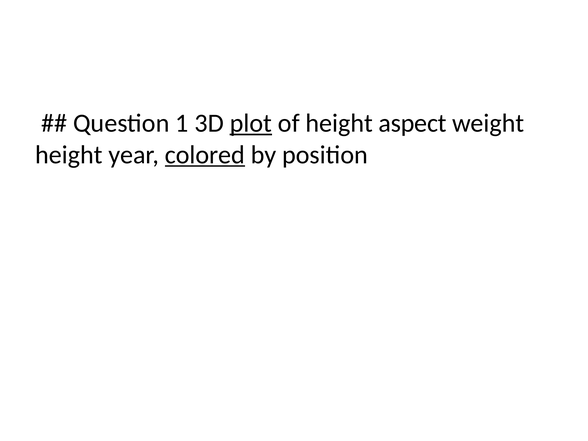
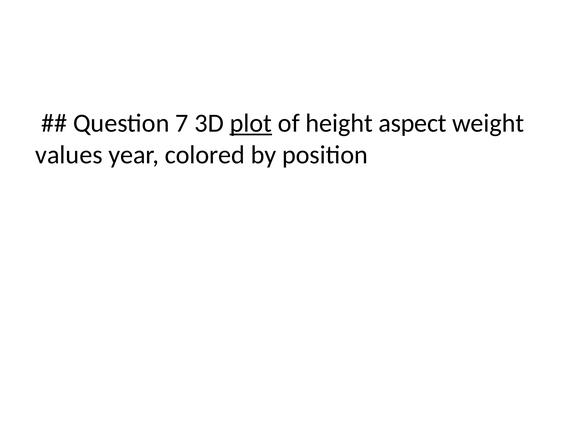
1: 1 -> 7
height at (69, 155): height -> values
colored underline: present -> none
